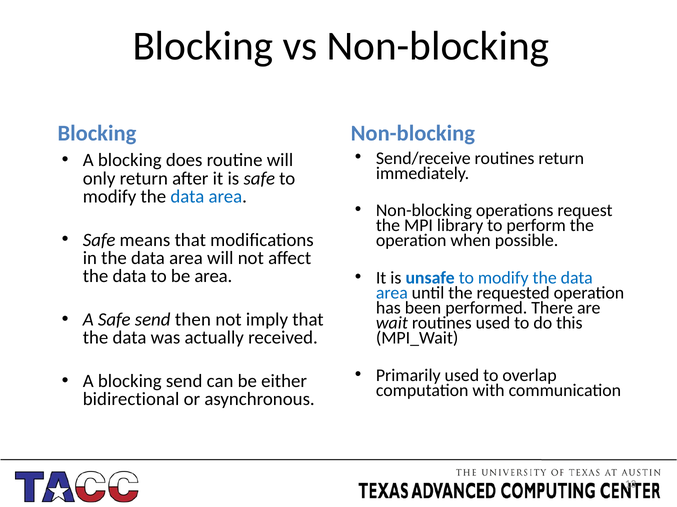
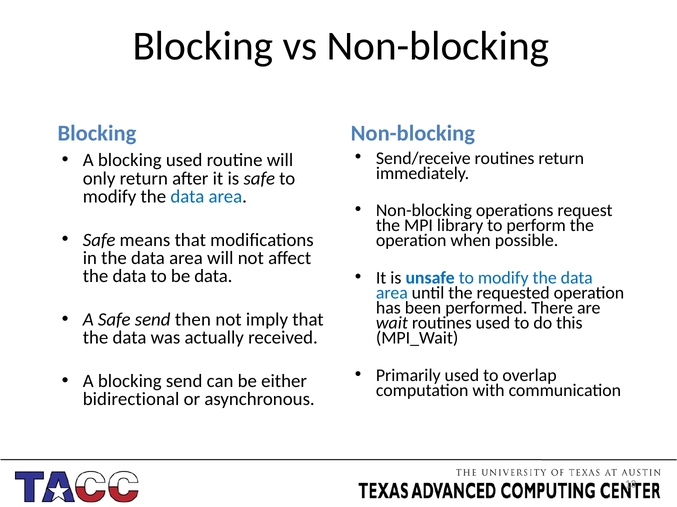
blocking does: does -> used
be area: area -> data
